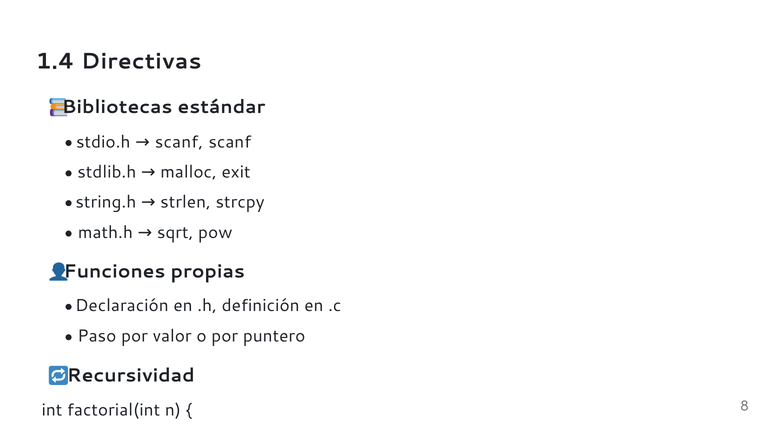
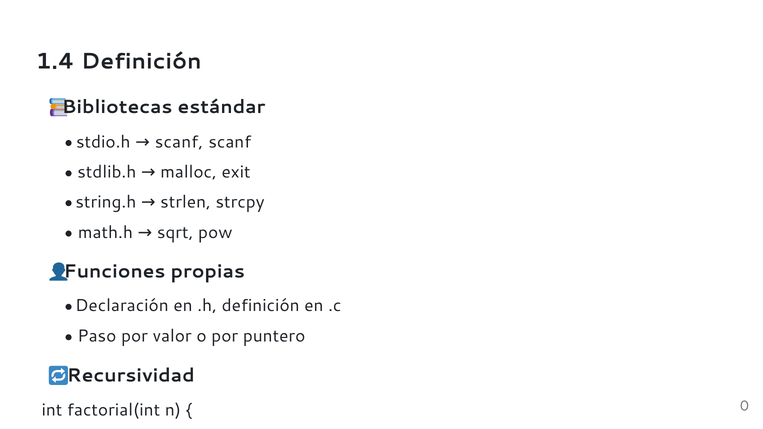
1.4 Directivas: Directivas -> Definición
8: 8 -> 0
